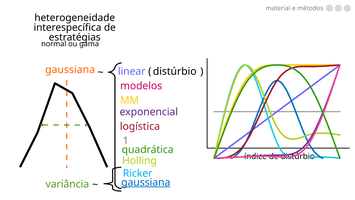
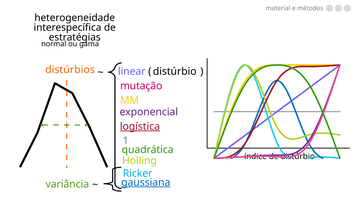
gaussiana at (70, 70): gaussiana -> distúrbios
modelos: modelos -> mutação
logística underline: none -> present
